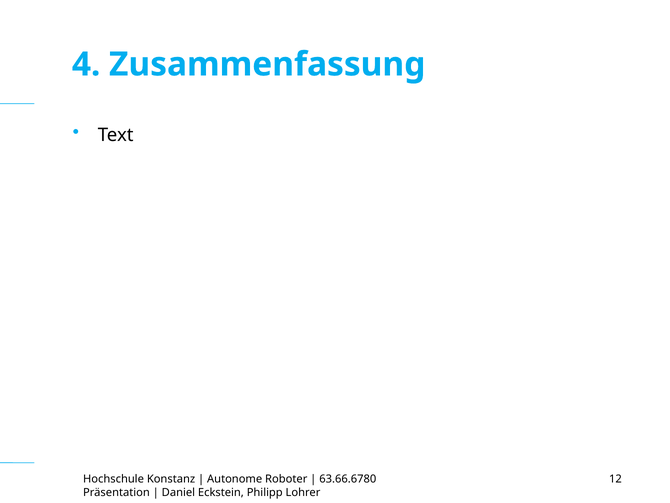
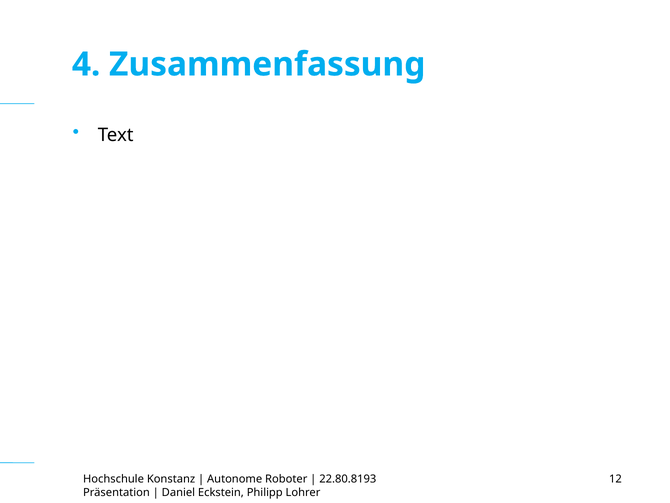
63.66.6780: 63.66.6780 -> 22.80.8193
